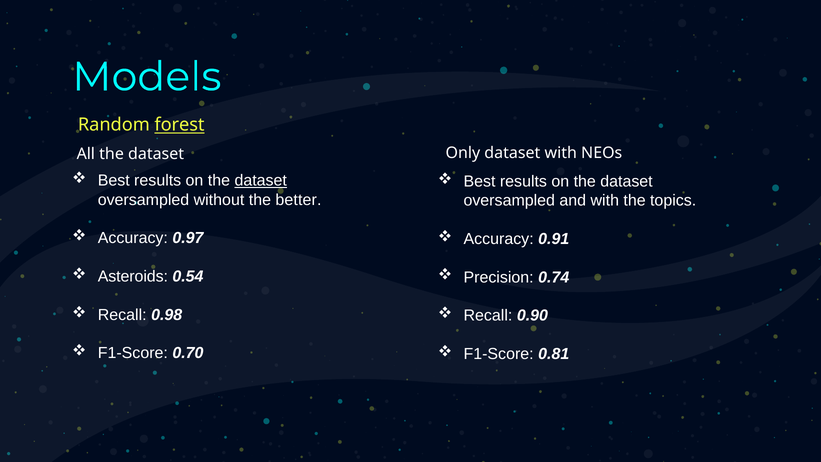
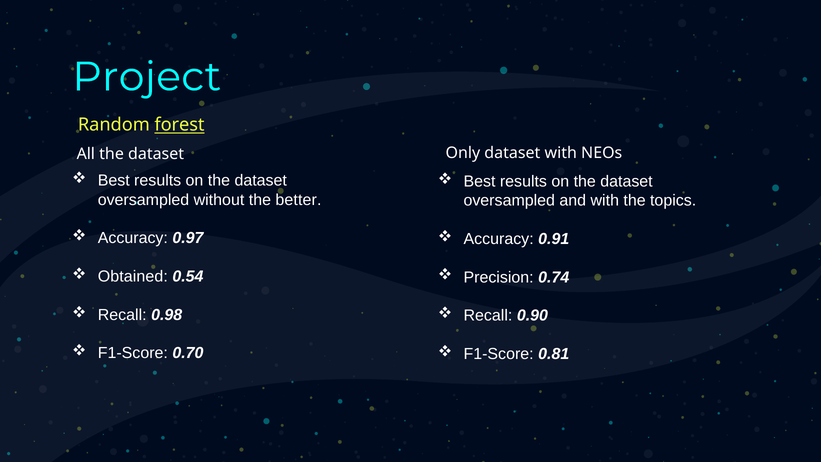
Models: Models -> Project
dataset at (261, 181) underline: present -> none
Asteroids: Asteroids -> Obtained
